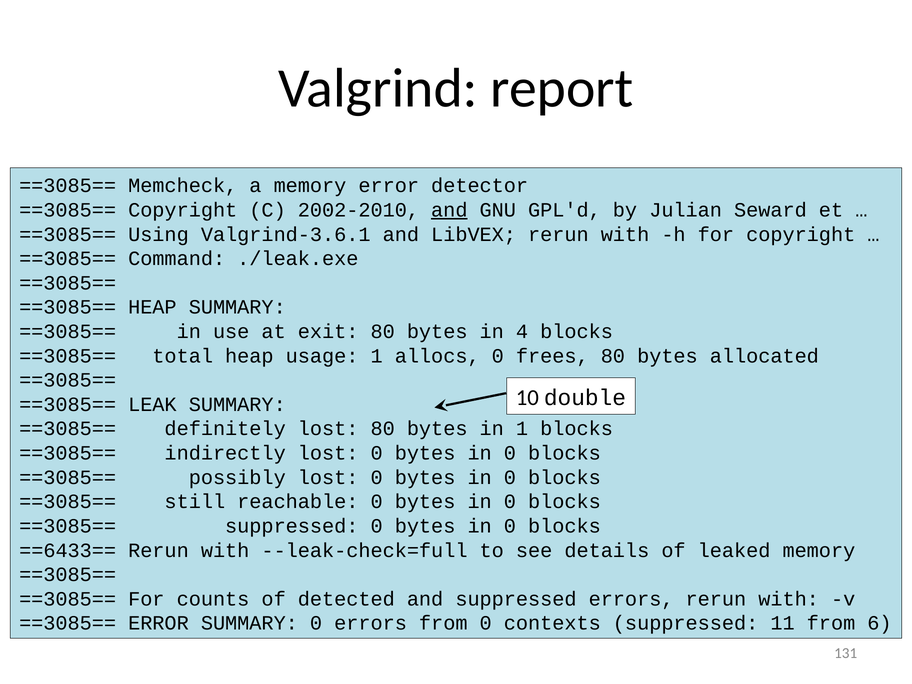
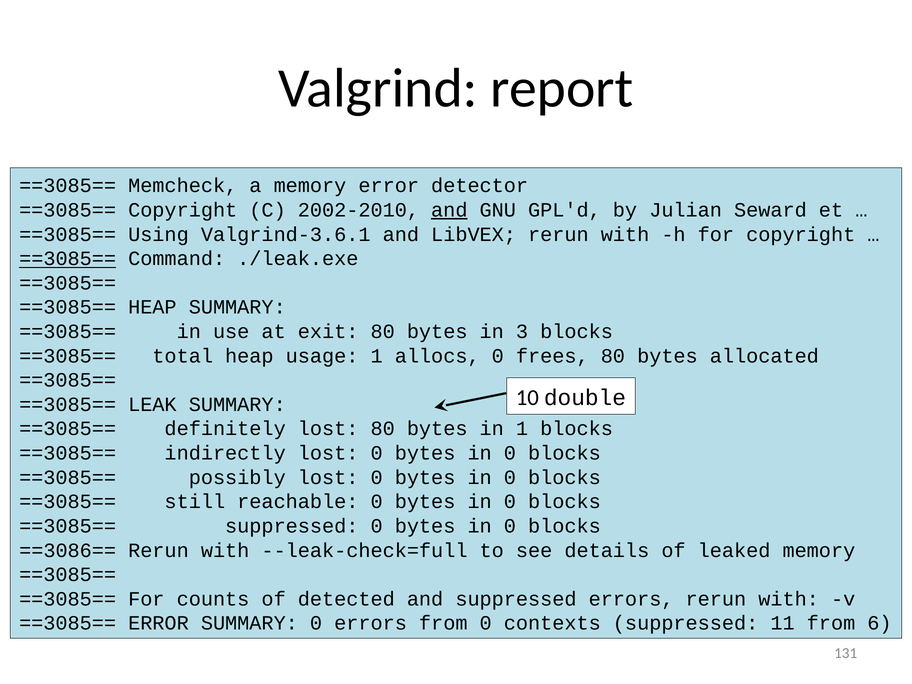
==3085== at (68, 259) underline: none -> present
4: 4 -> 3
==6433==: ==6433== -> ==3086==
